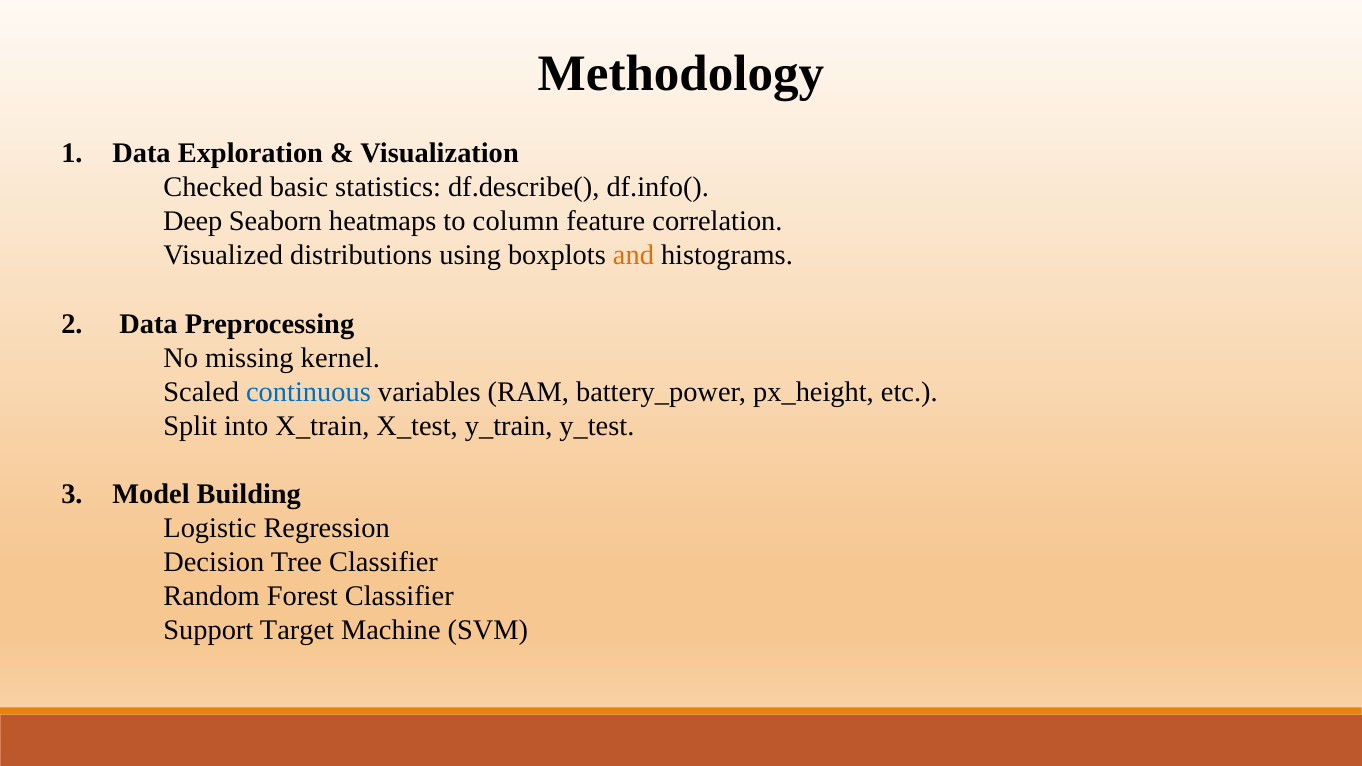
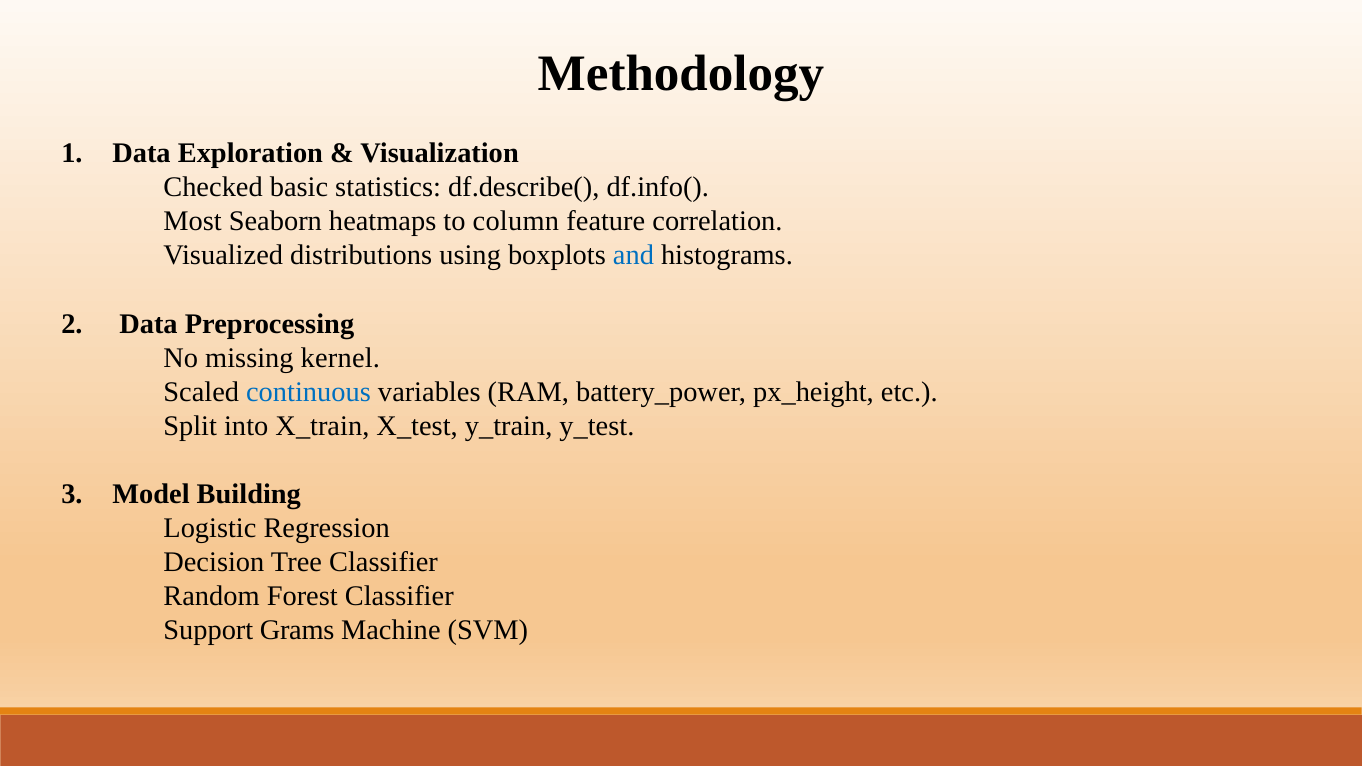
Deep: Deep -> Most
and colour: orange -> blue
Target: Target -> Grams
